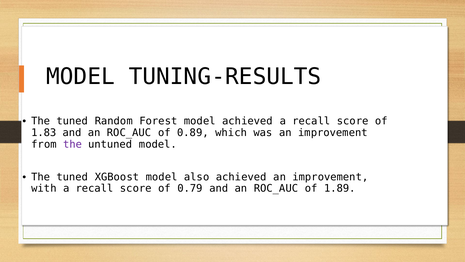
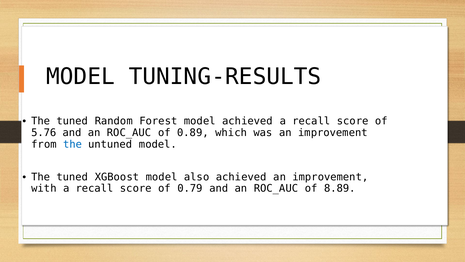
1.83: 1.83 -> 5.76
the at (72, 144) colour: purple -> blue
1.89: 1.89 -> 8.89
